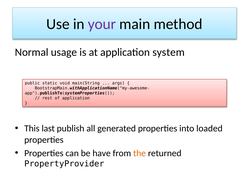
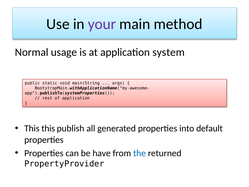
This last: last -> this
loaded: loaded -> default
the colour: orange -> blue
